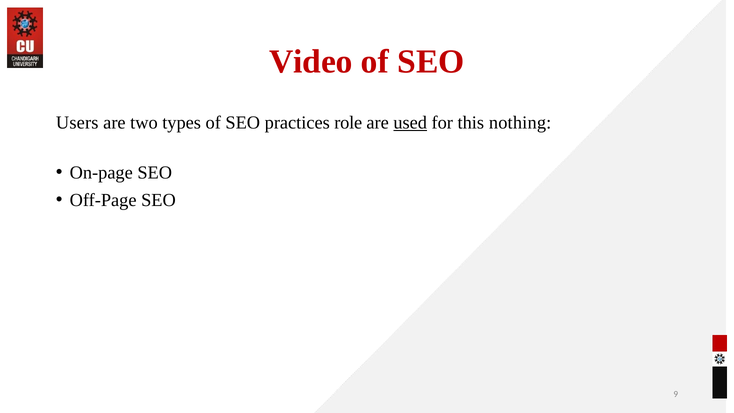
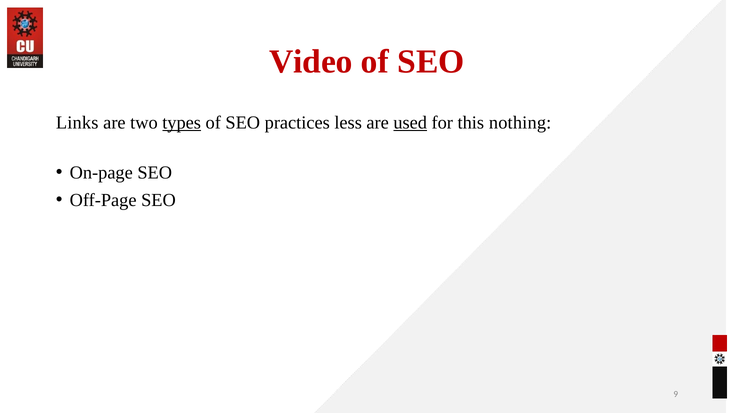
Users: Users -> Links
types underline: none -> present
role: role -> less
